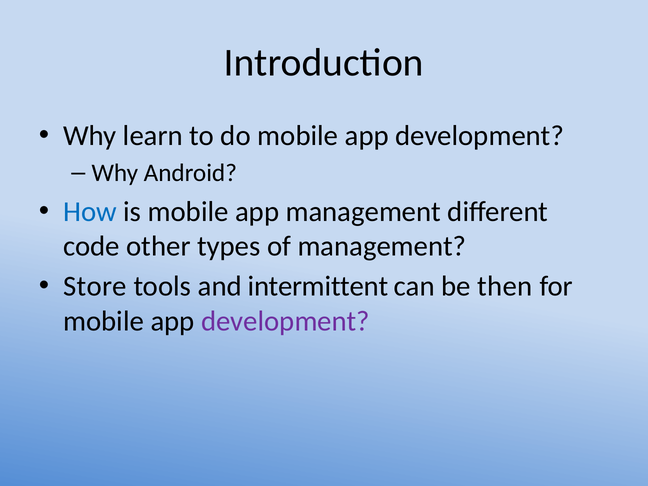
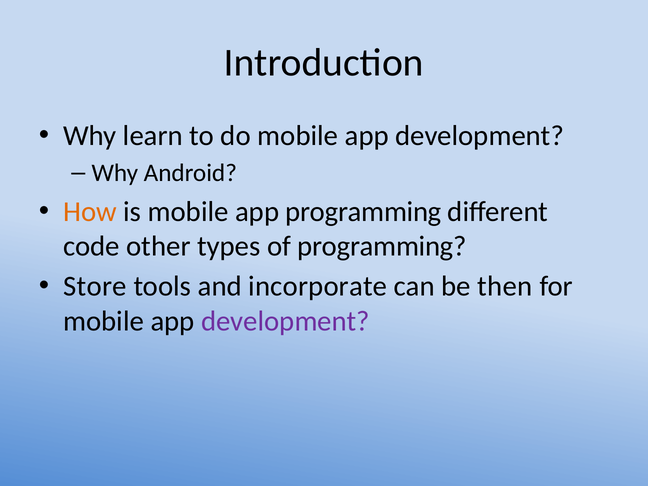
How colour: blue -> orange
app management: management -> programming
of management: management -> programming
intermittent: intermittent -> incorporate
